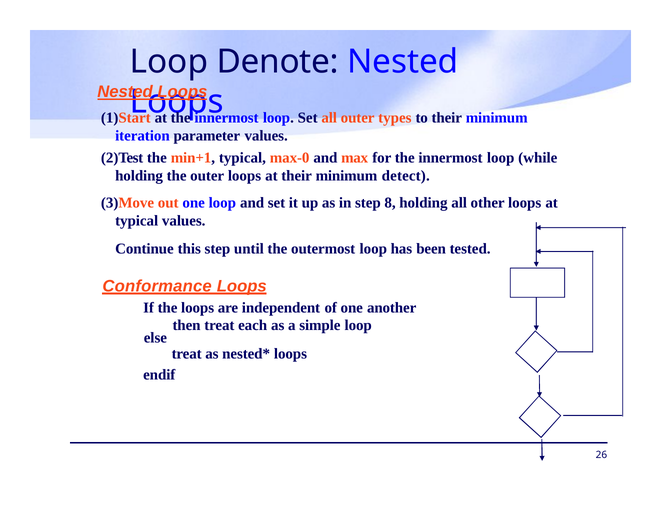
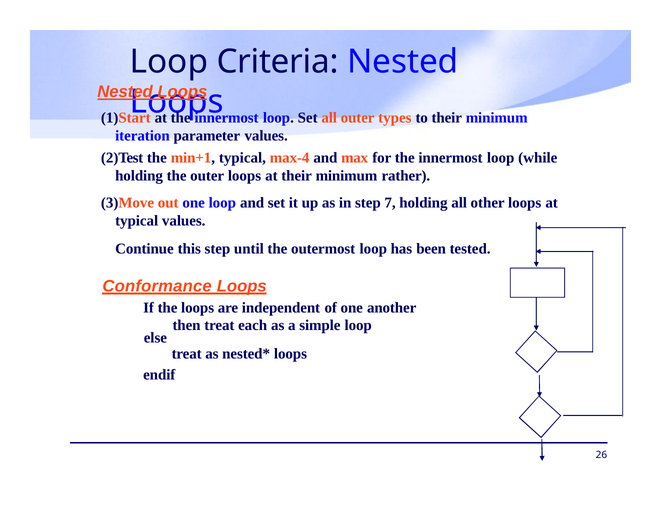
Denote: Denote -> Criteria
max-0: max-0 -> max-4
detect: detect -> rather
8: 8 -> 7
